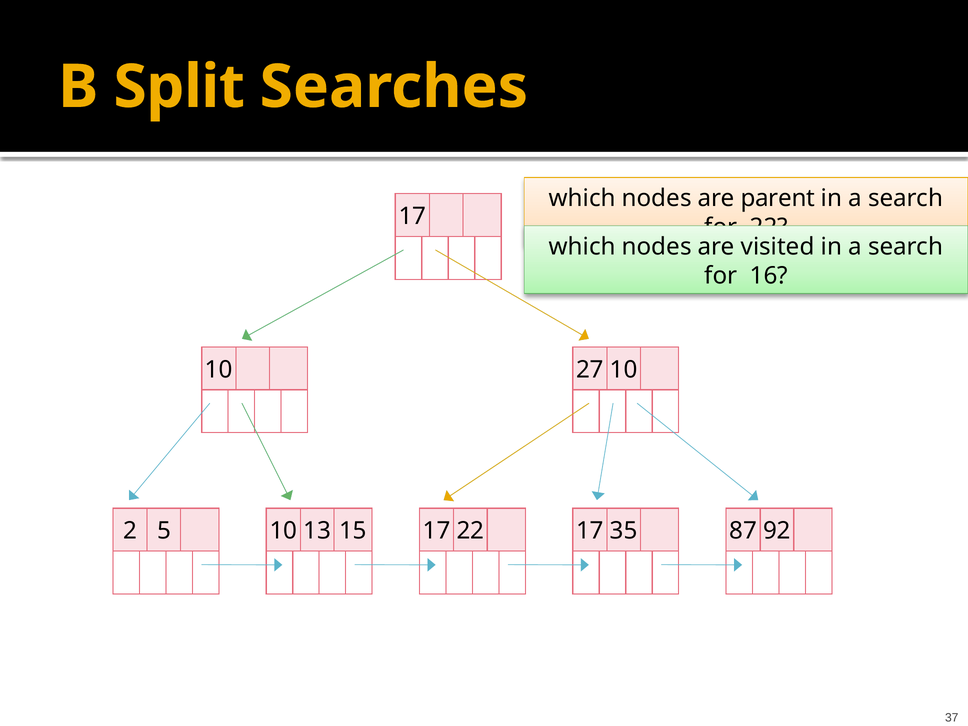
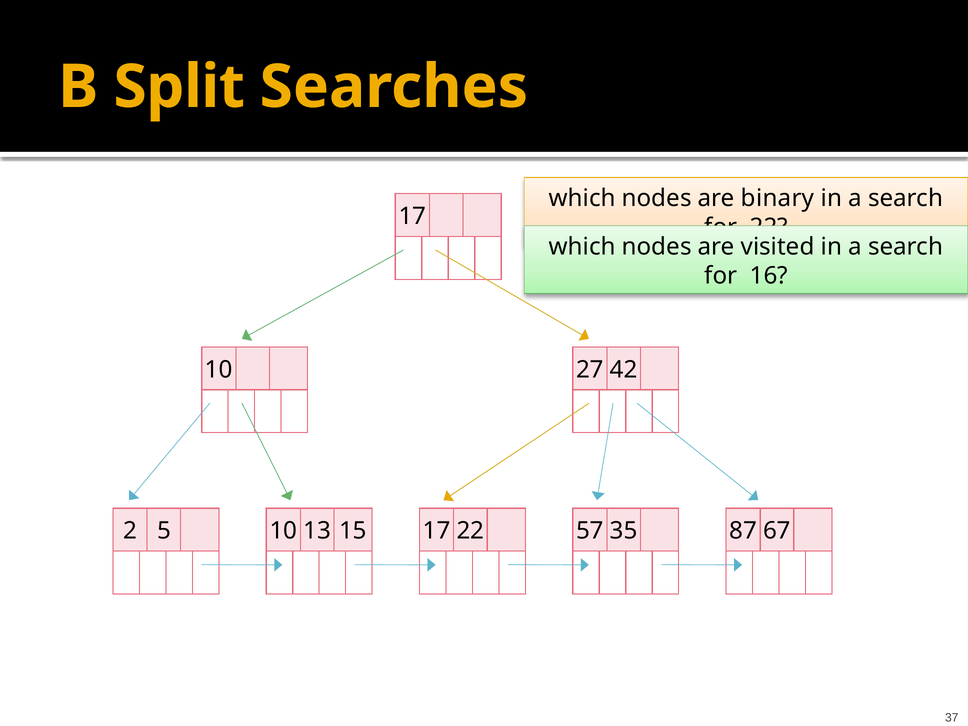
parent: parent -> binary
27 10: 10 -> 42
22 17: 17 -> 57
92: 92 -> 67
